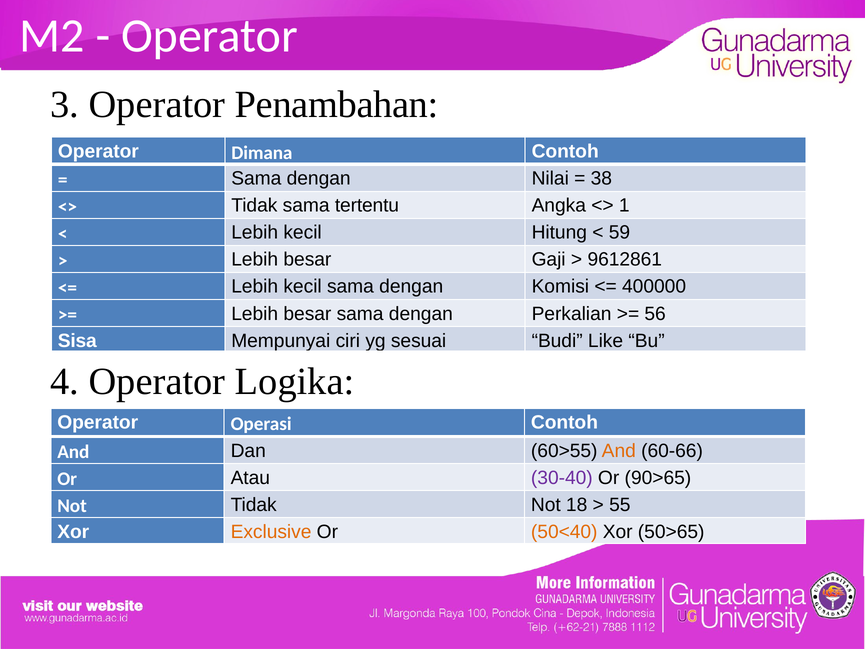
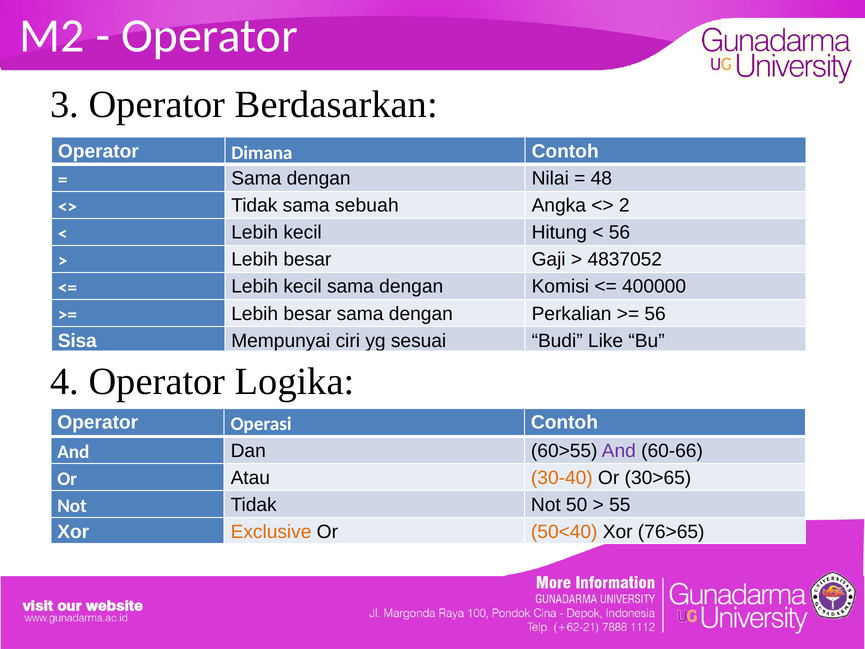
Penambahan: Penambahan -> Berdasarkan
38: 38 -> 48
tertentu: tertentu -> sebuah
1: 1 -> 2
59 at (619, 232): 59 -> 56
9612861: 9612861 -> 4837052
And at (619, 451) colour: orange -> purple
30-40 colour: purple -> orange
90>65: 90>65 -> 30>65
18: 18 -> 50
50>65: 50>65 -> 76>65
